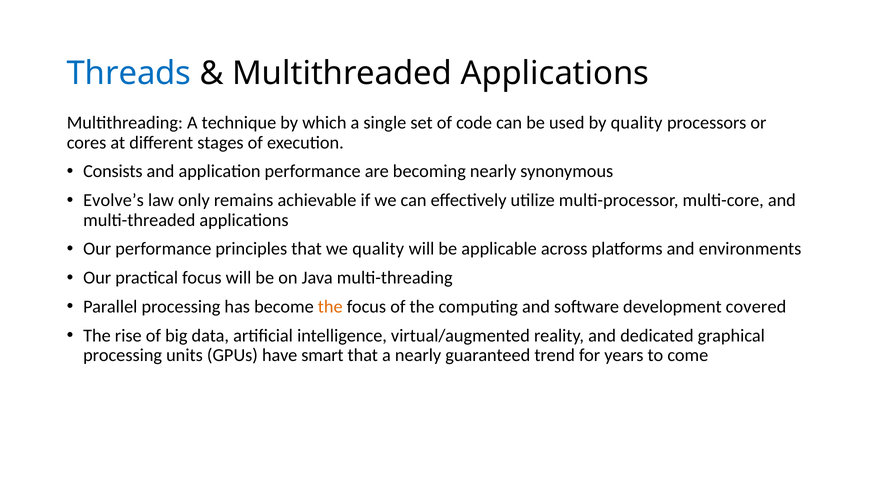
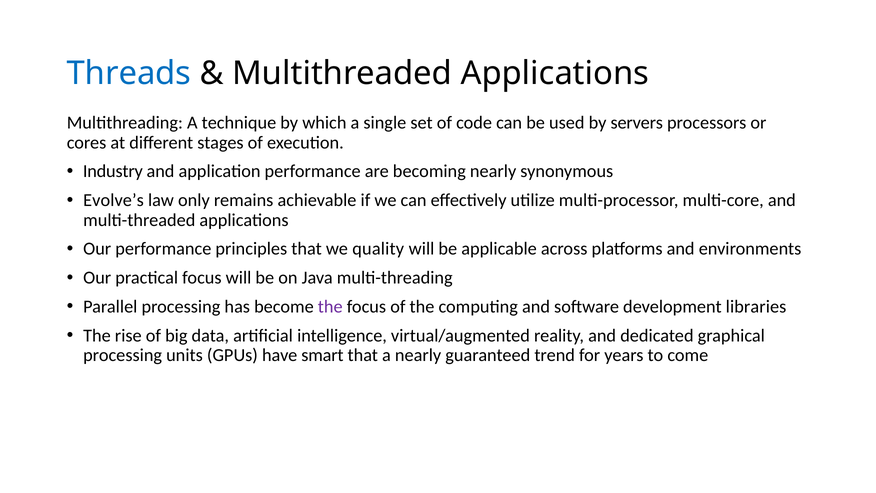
by quality: quality -> servers
Consists: Consists -> Industry
the at (330, 306) colour: orange -> purple
covered: covered -> libraries
